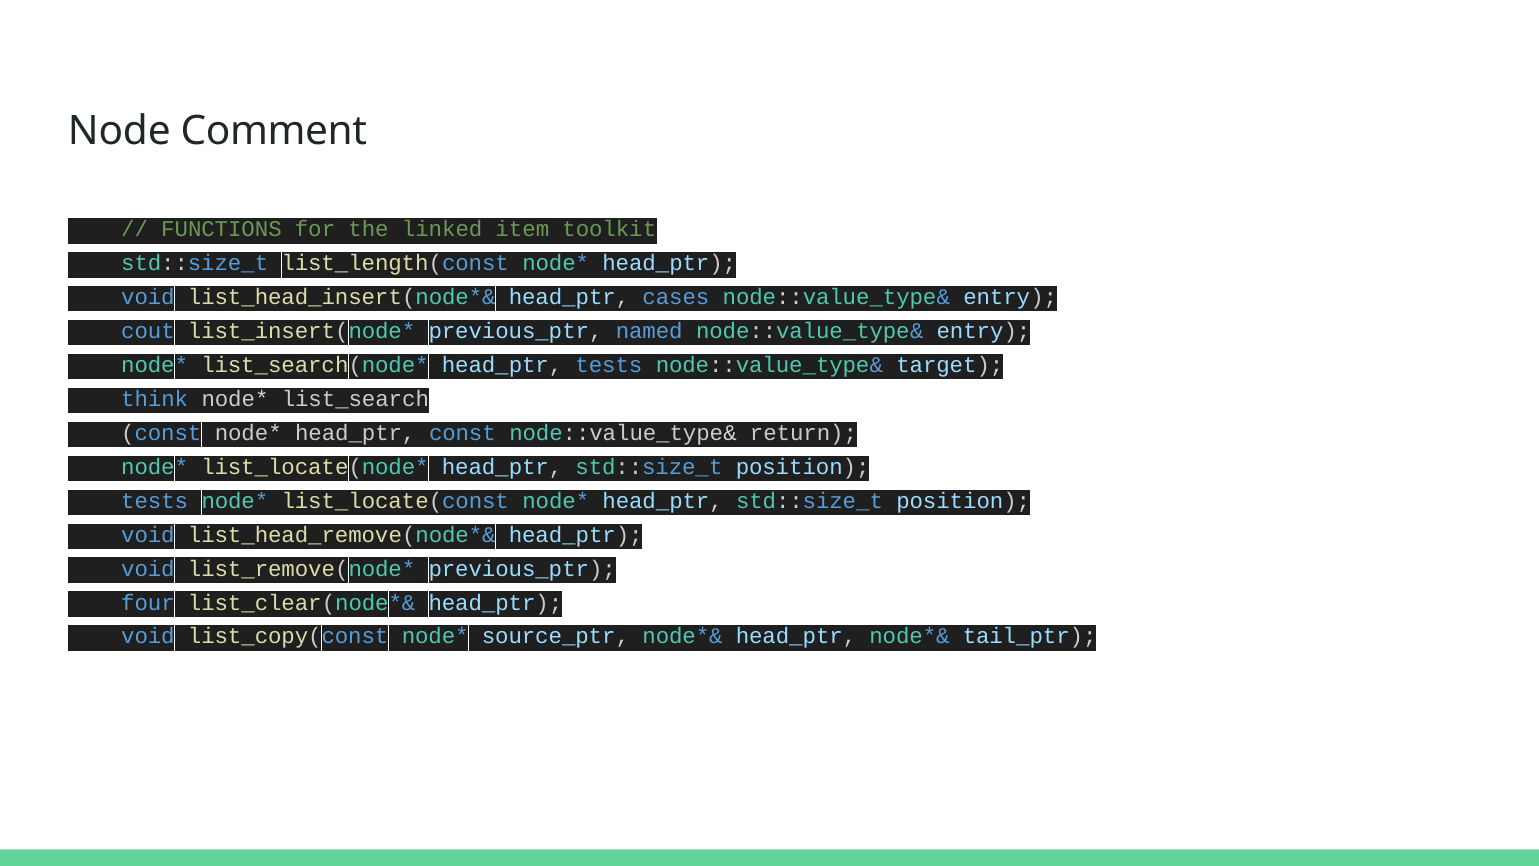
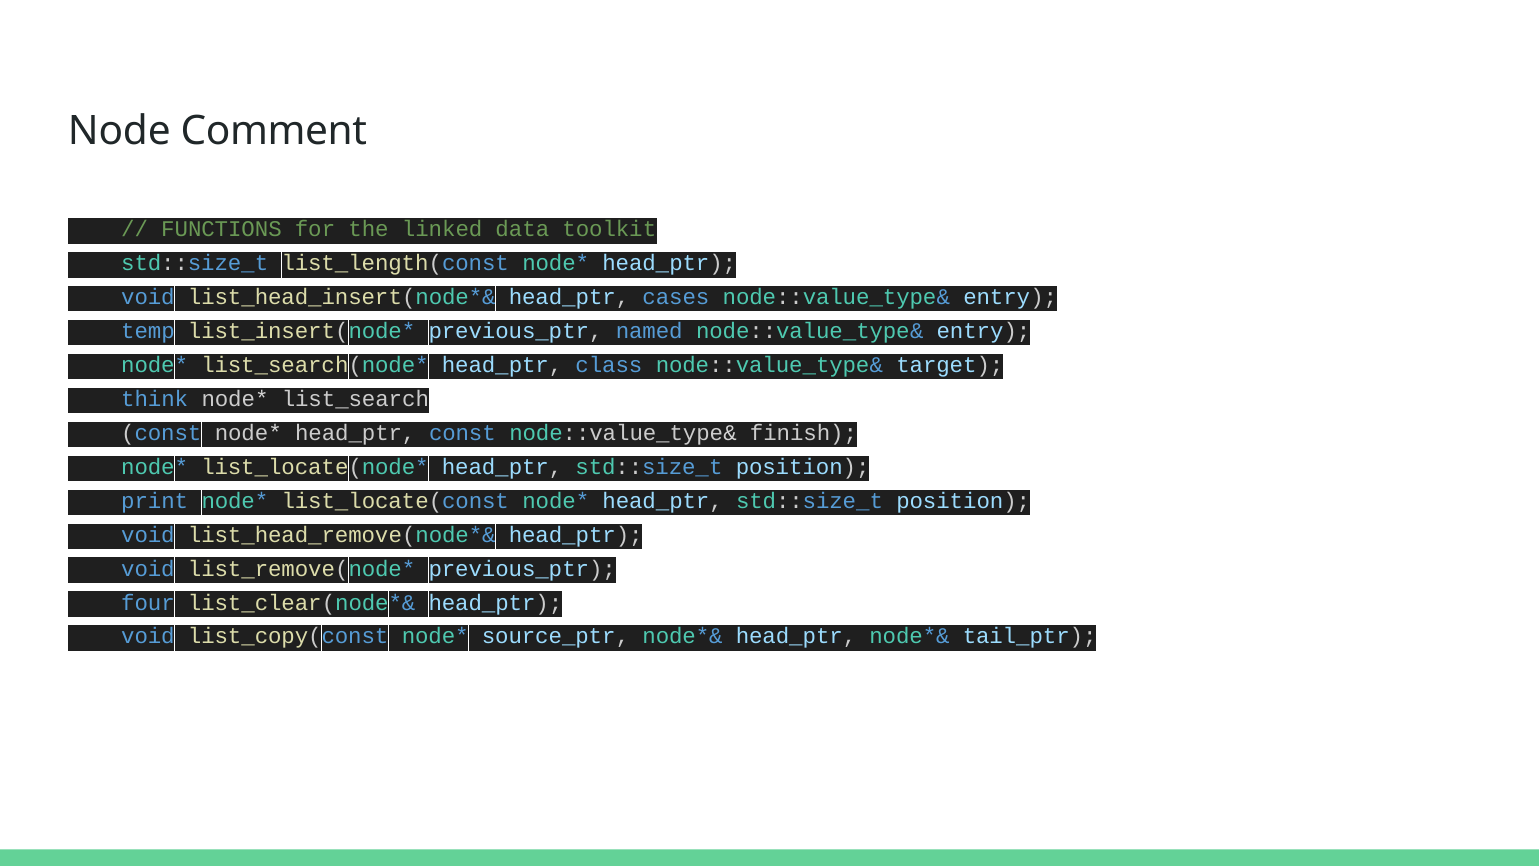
item: item -> data
cout: cout -> temp
head_ptr tests: tests -> class
return: return -> finish
tests at (155, 501): tests -> print
